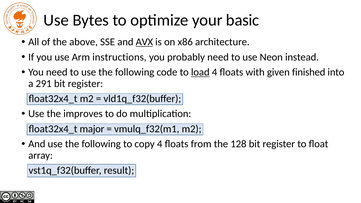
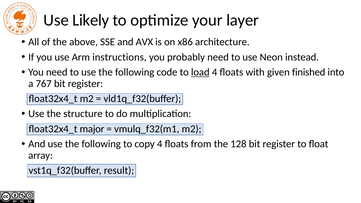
Bytes: Bytes -> Likely
basic: basic -> layer
AVX underline: present -> none
291: 291 -> 767
improves: improves -> structure
